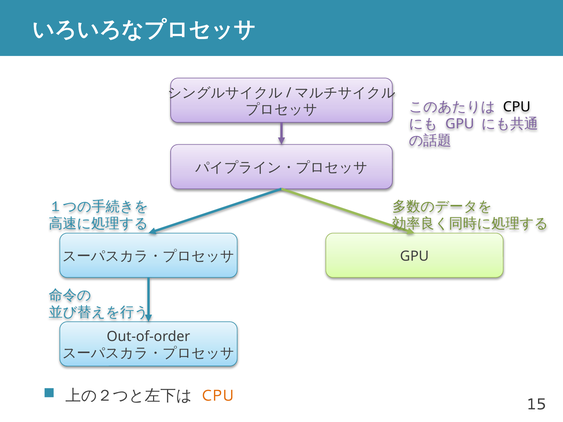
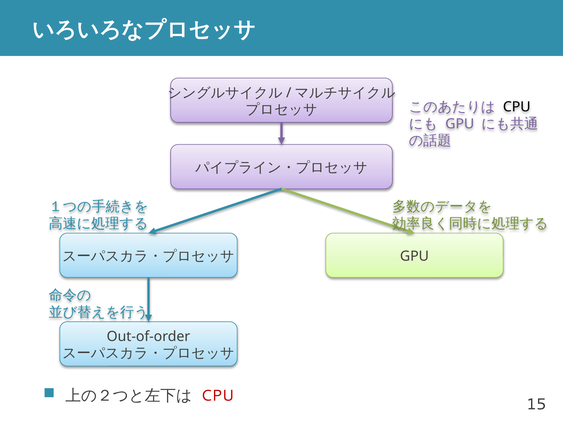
CPU at (217, 396) colour: orange -> red
